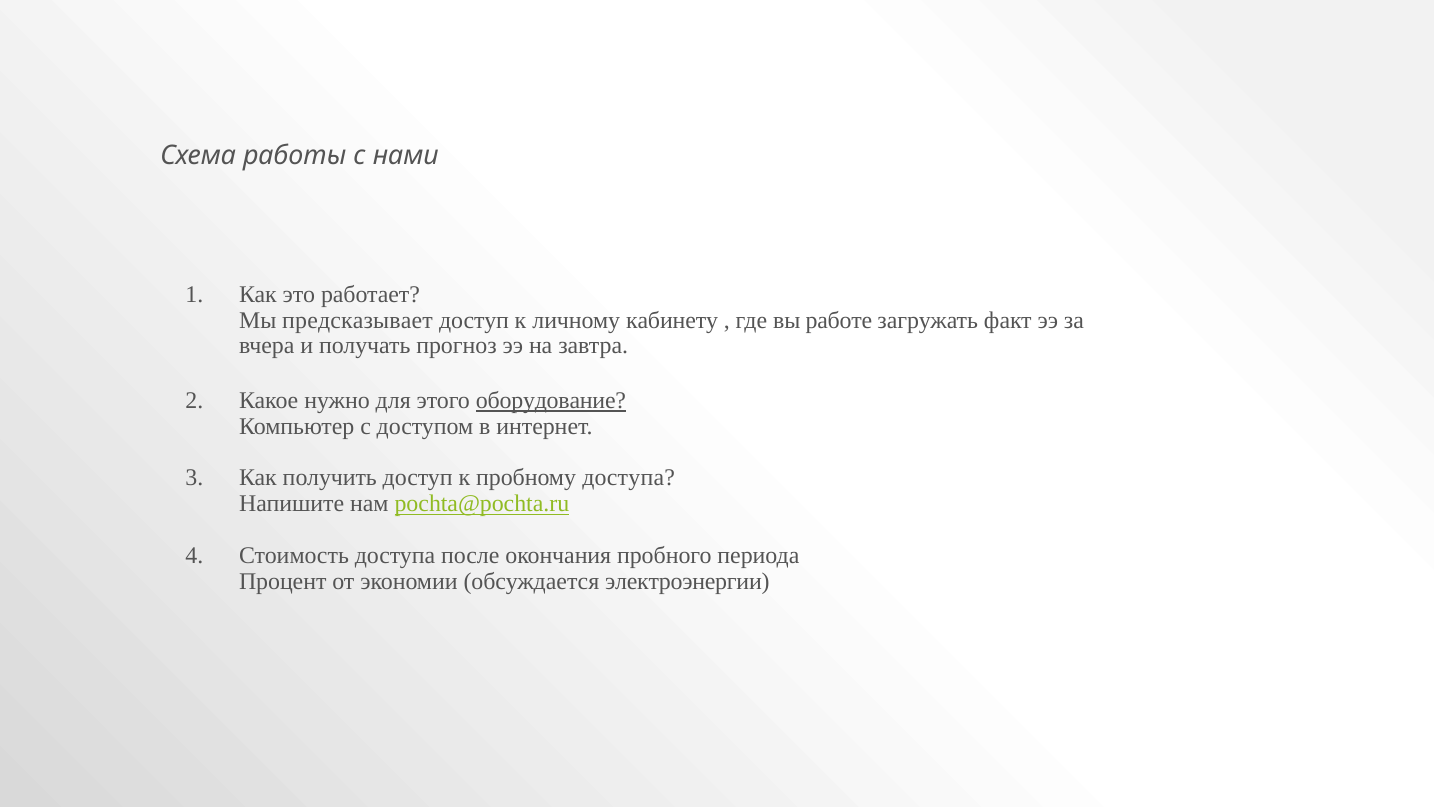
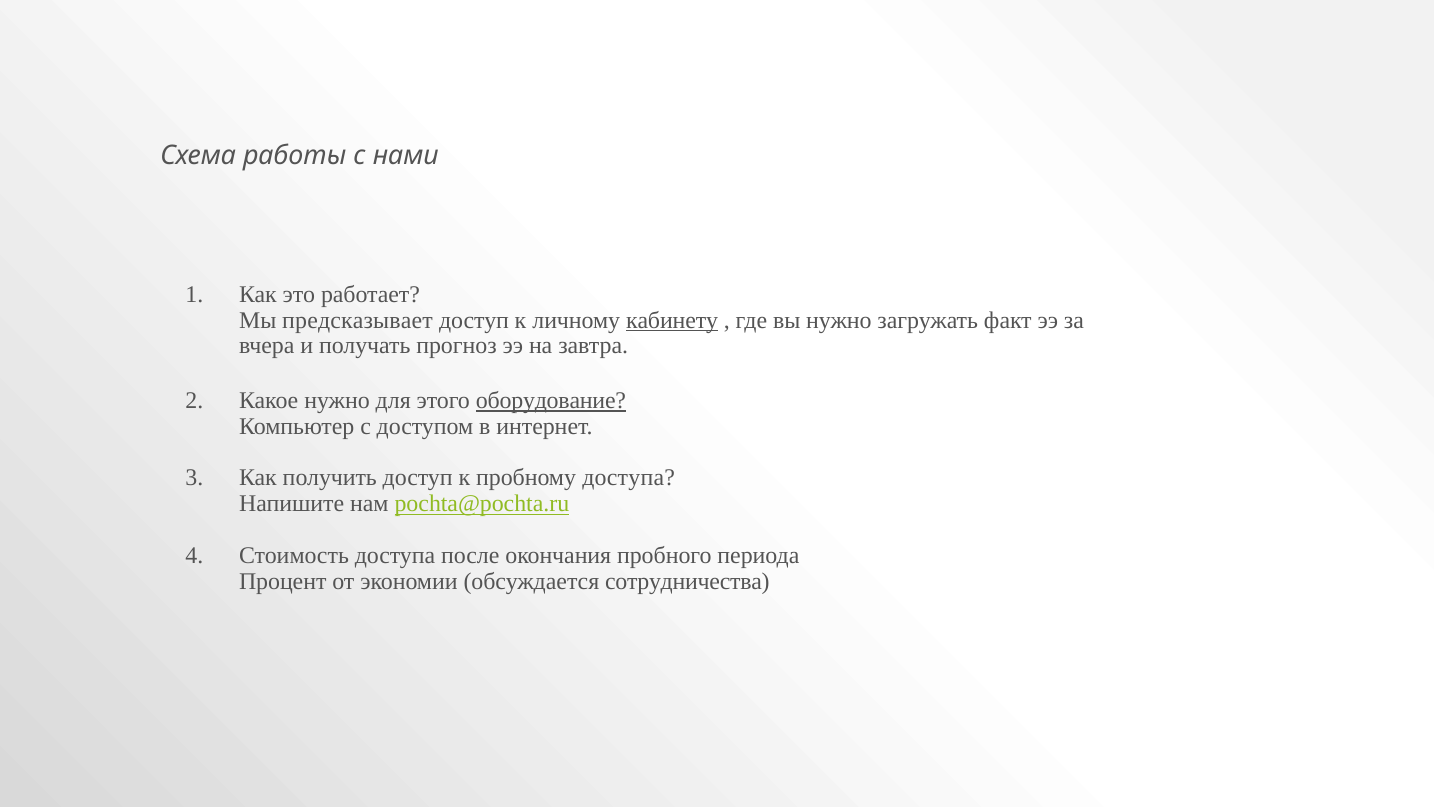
кабинету underline: none -> present
вы работе: работе -> нужно
электроэнергии: электроэнергии -> сотрудничества
